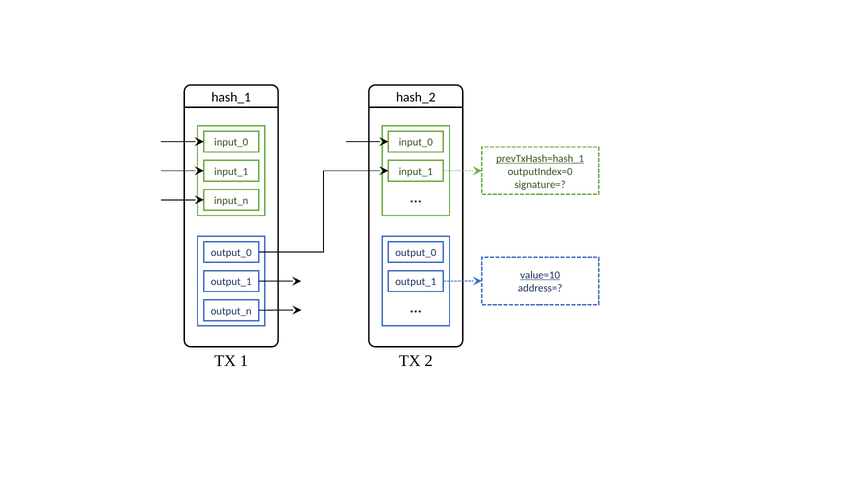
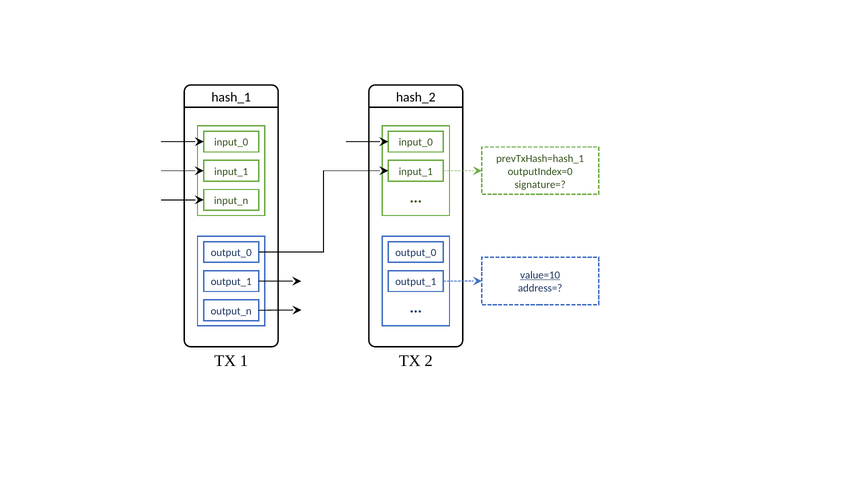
prevTxHash=hash_1 underline: present -> none
